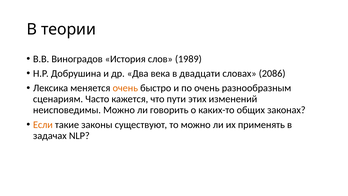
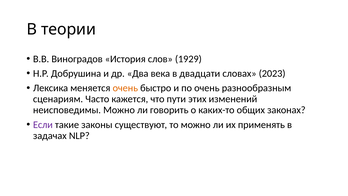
1989: 1989 -> 1929
2086: 2086 -> 2023
Если colour: orange -> purple
